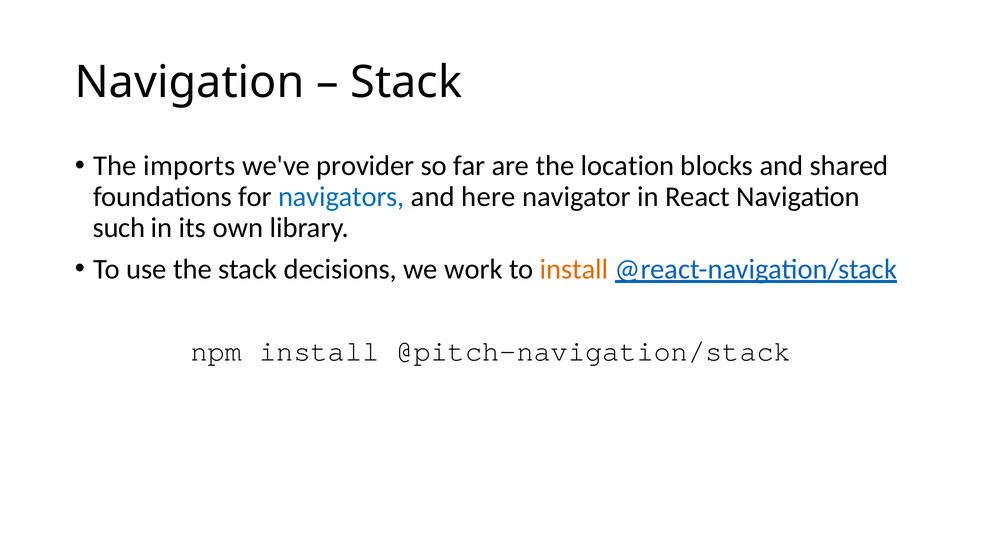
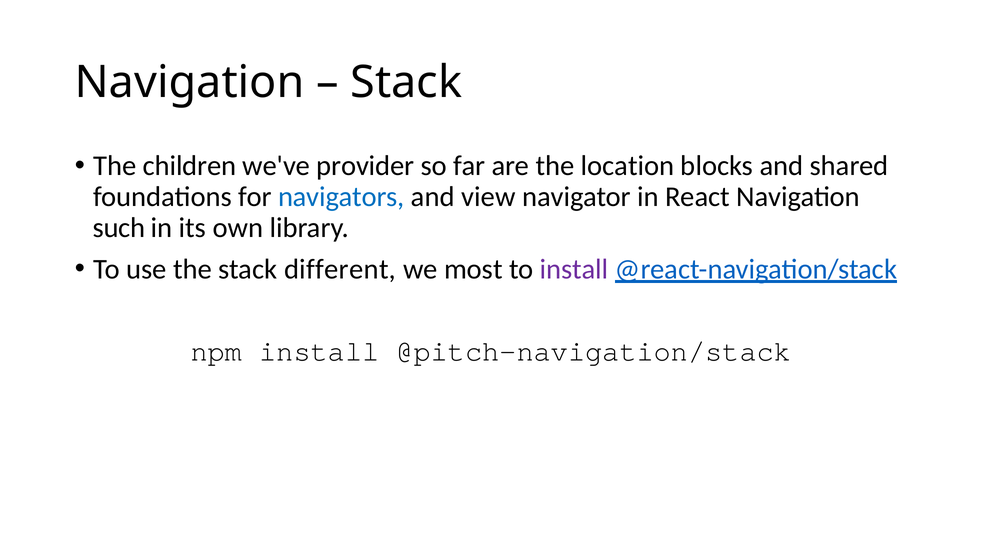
imports: imports -> children
here: here -> view
decisions: decisions -> different
work: work -> most
install at (574, 269) colour: orange -> purple
